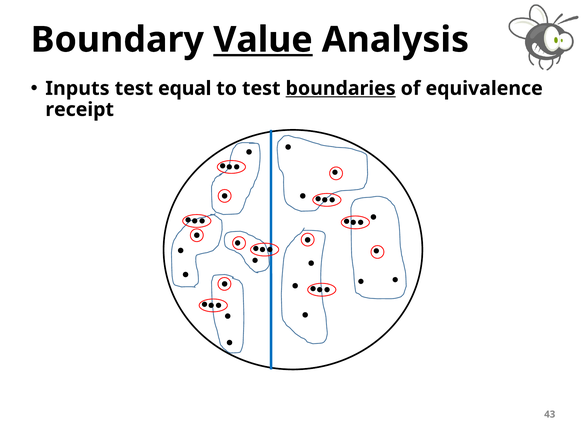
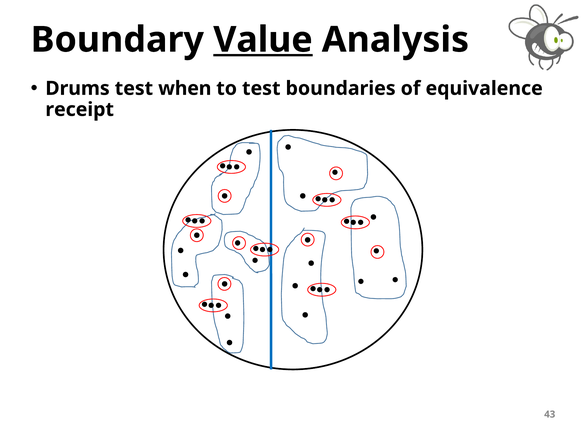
Inputs: Inputs -> Drums
equal: equal -> when
boundaries underline: present -> none
